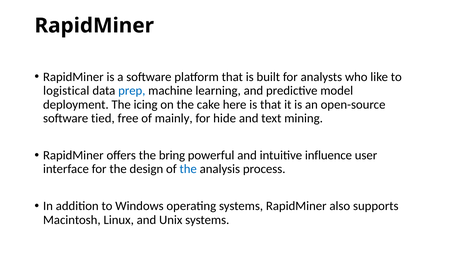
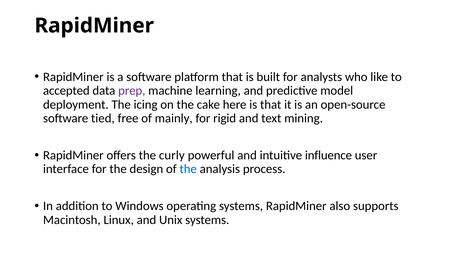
logistical: logistical -> accepted
prep colour: blue -> purple
hide: hide -> rigid
bring: bring -> curly
